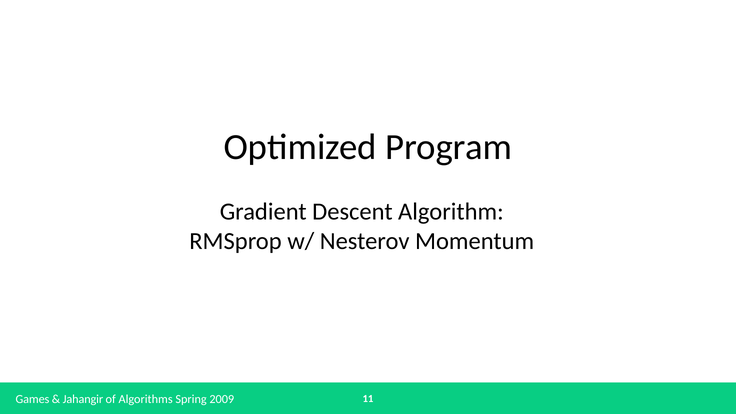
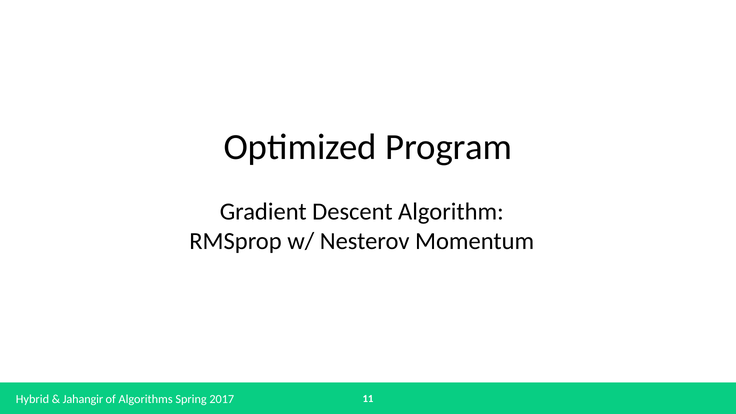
Games: Games -> Hybrid
2009: 2009 -> 2017
